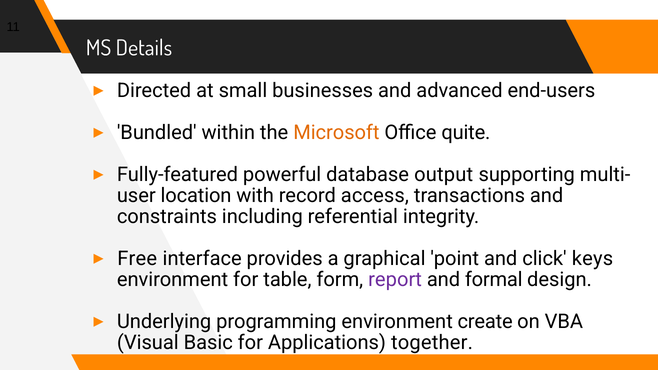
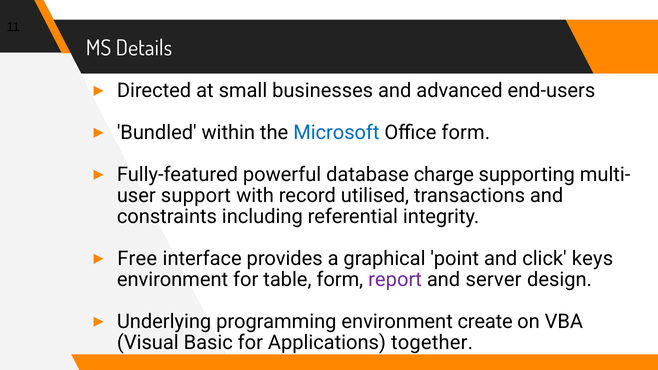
Microsoft colour: orange -> blue
Office quite: quite -> form
output: output -> charge
location: location -> support
access: access -> utilised
formal: formal -> server
